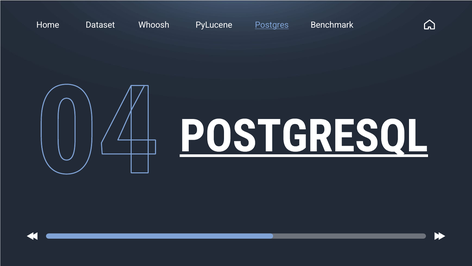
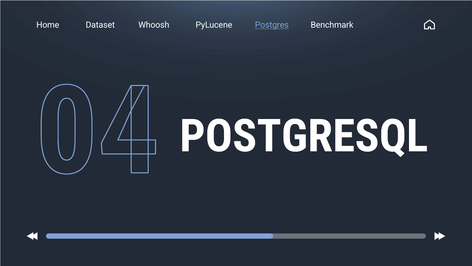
POSTGRESQL underline: present -> none
